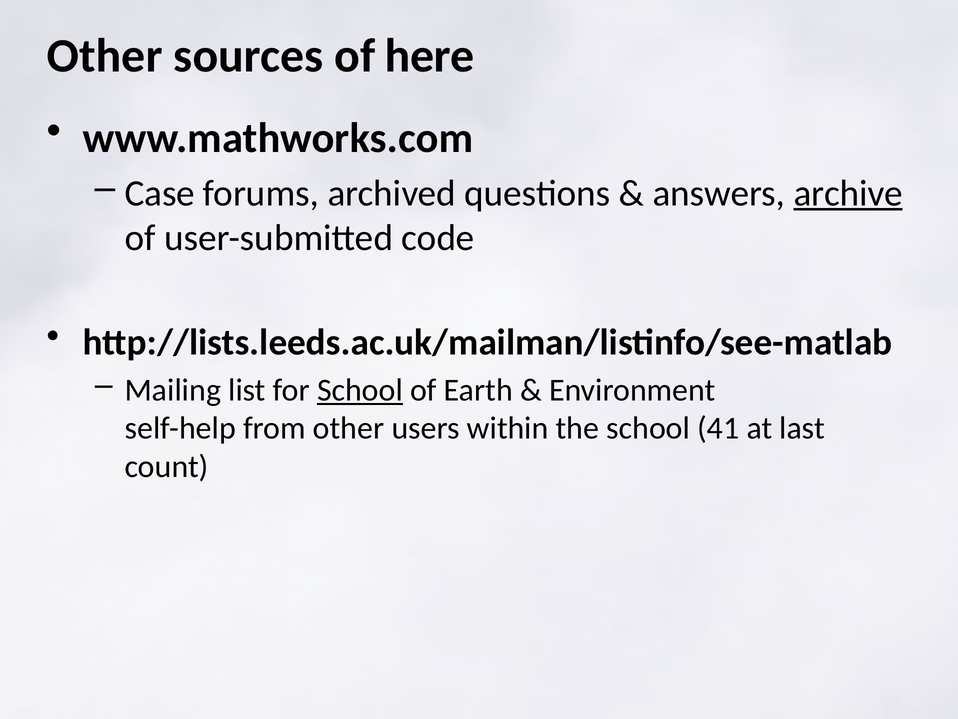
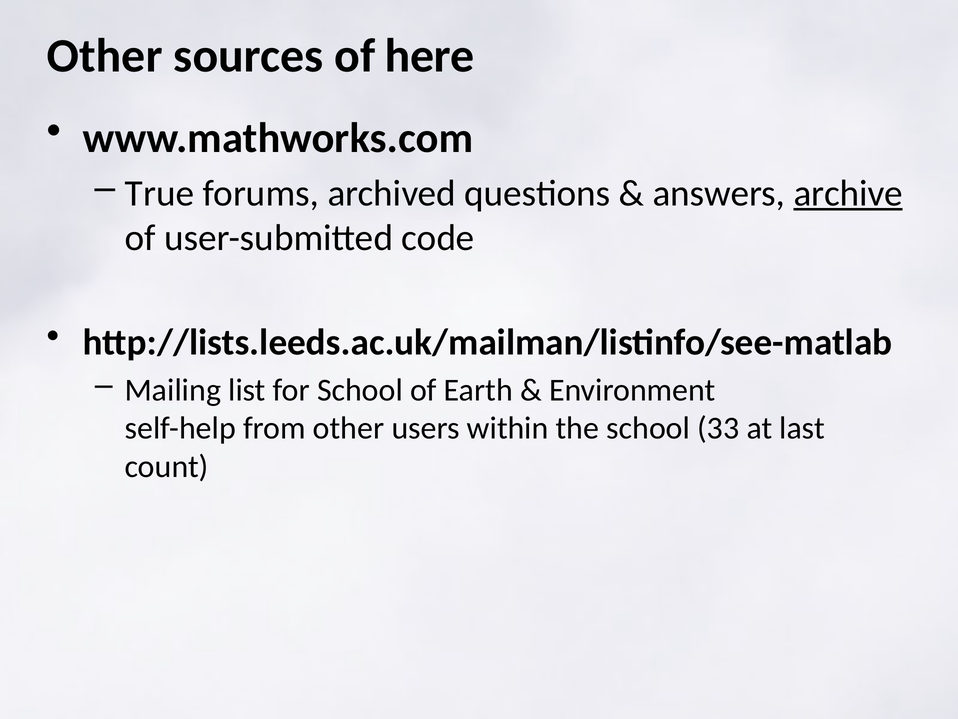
Case: Case -> True
School at (360, 390) underline: present -> none
41: 41 -> 33
